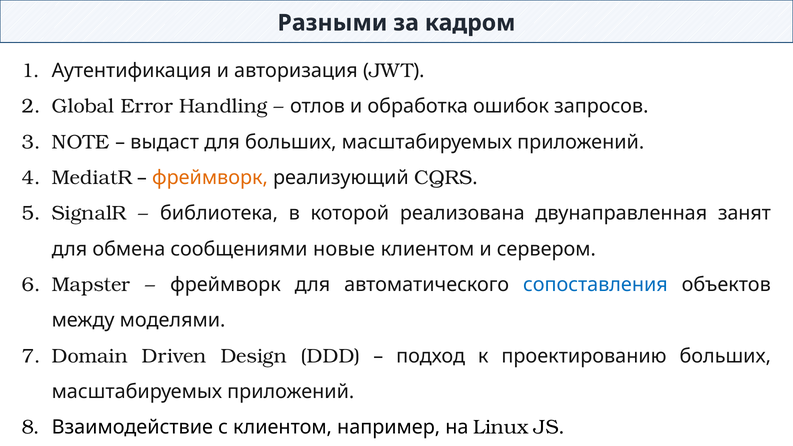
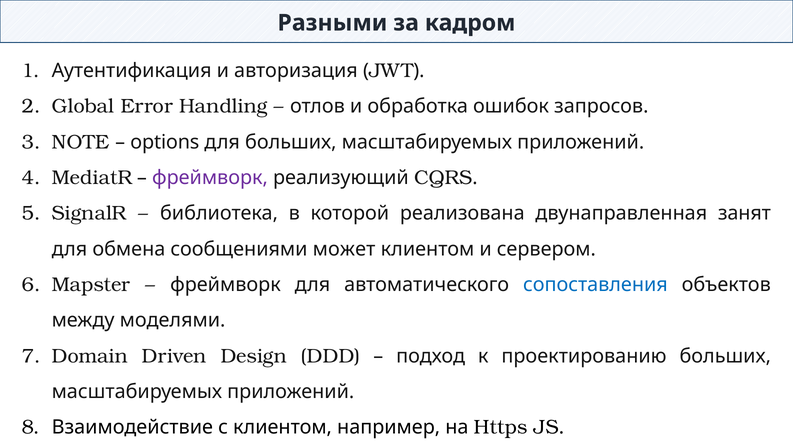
выдаст: выдаст -> options
фреймворк at (210, 178) colour: orange -> purple
новые: новые -> может
Linux: Linux -> Https
